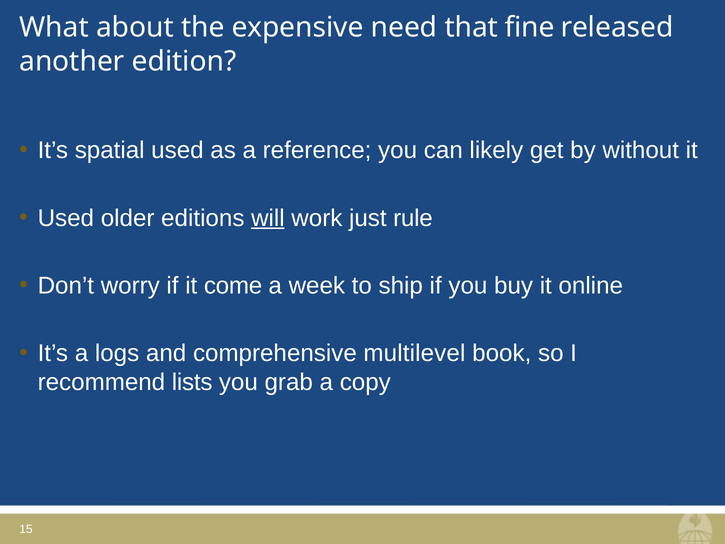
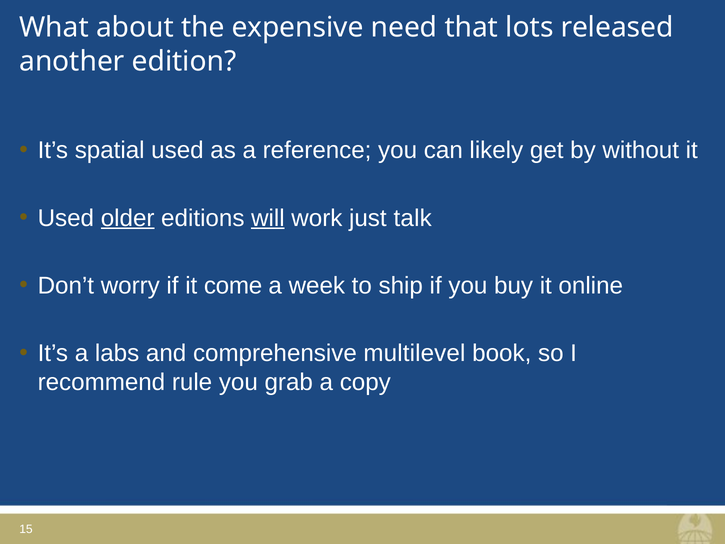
fine: fine -> lots
older underline: none -> present
rule: rule -> talk
logs: logs -> labs
lists: lists -> rule
